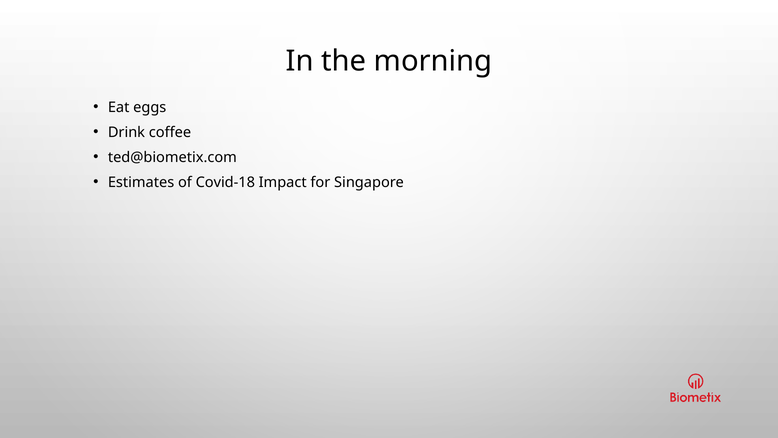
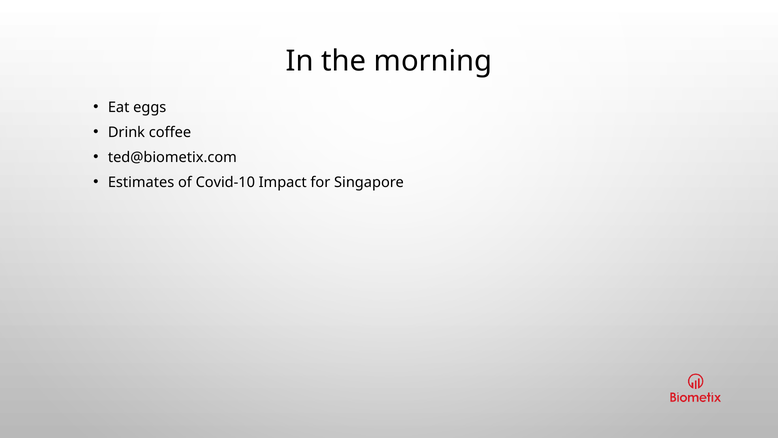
Covid-18: Covid-18 -> Covid-10
